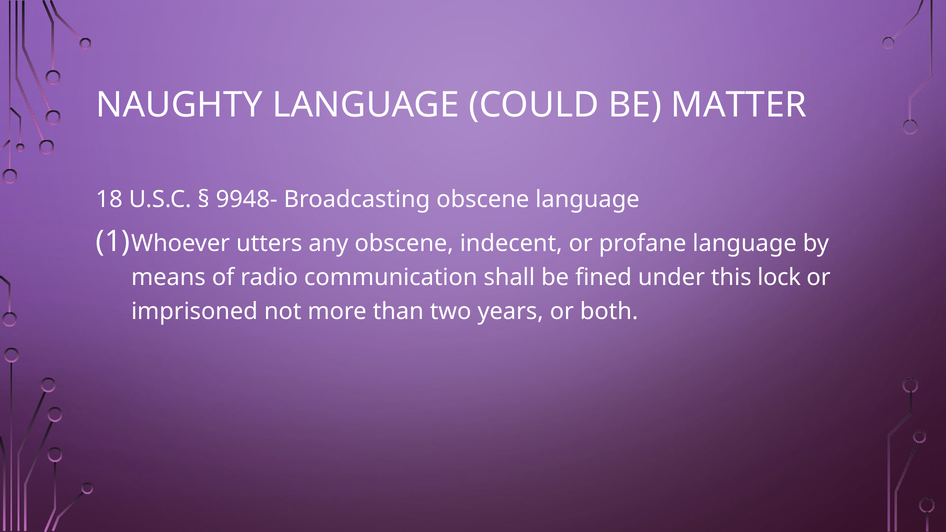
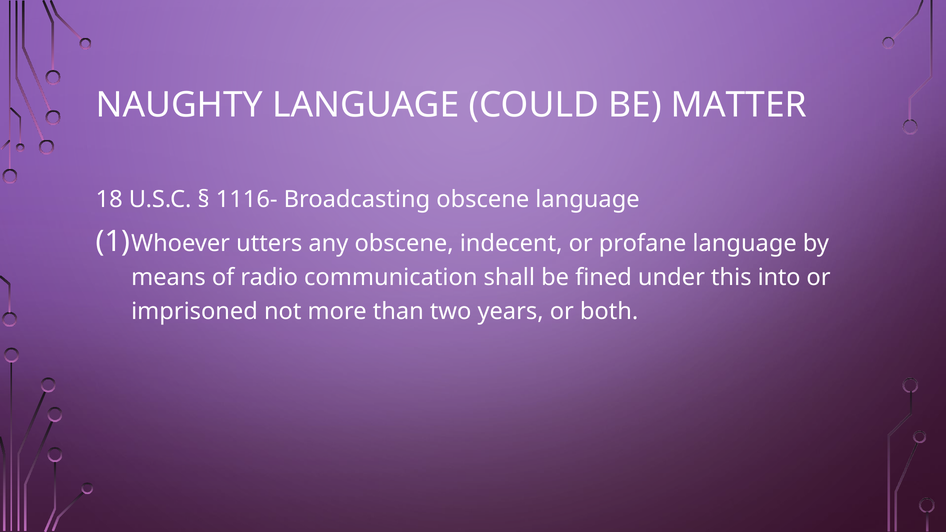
9948-: 9948- -> 1116-
lock: lock -> into
